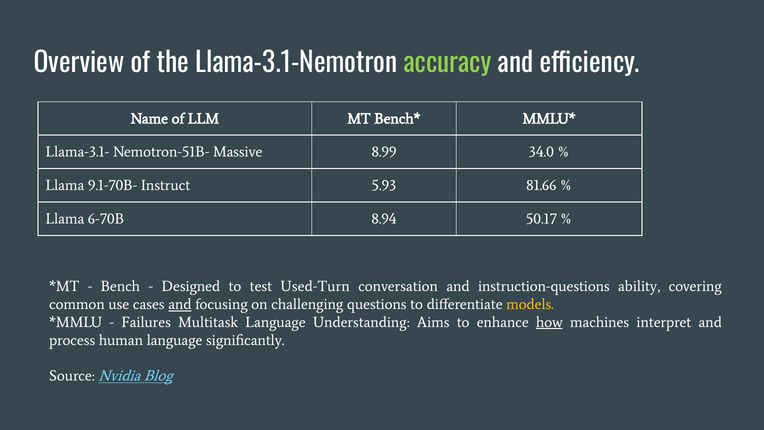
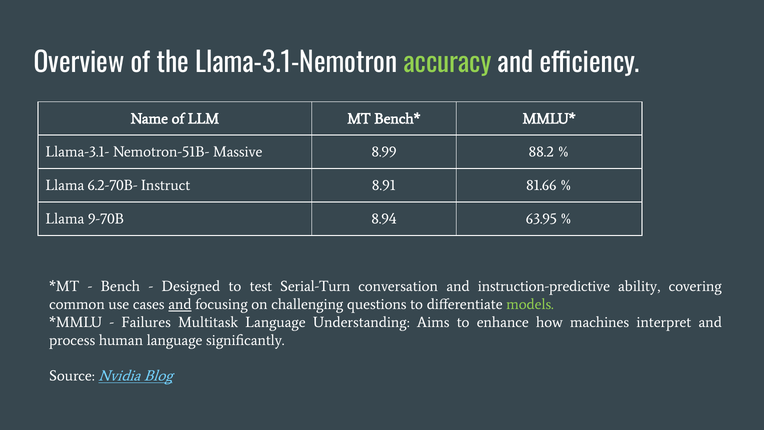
34.0: 34.0 -> 88.2
9.1-70B-: 9.1-70B- -> 6.2-70B-
5.93: 5.93 -> 8.91
6-70B: 6-70B -> 9-70B
50.17: 50.17 -> 63.95
Used-Turn: Used-Turn -> Serial-Turn
instruction-questions: instruction-questions -> instruction-predictive
models colour: yellow -> light green
how underline: present -> none
